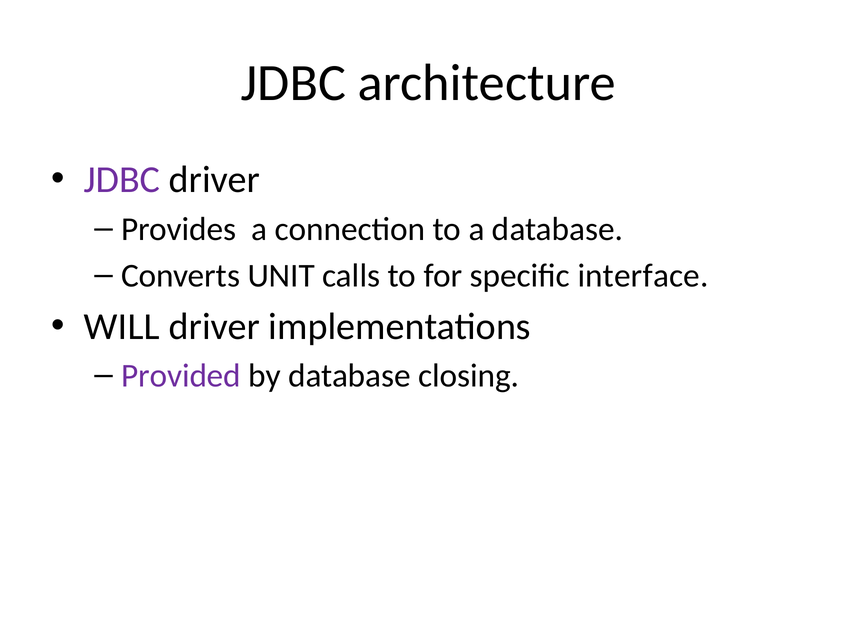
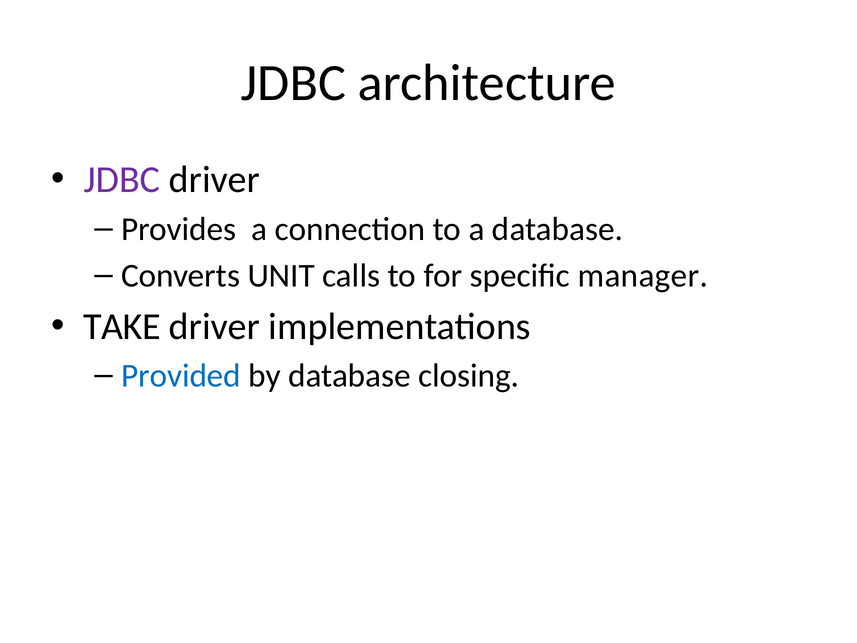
interface: interface -> manager
WILL: WILL -> TAKE
Provided colour: purple -> blue
